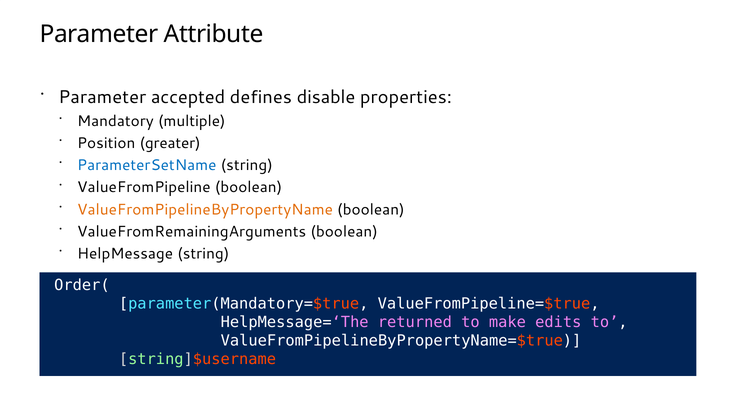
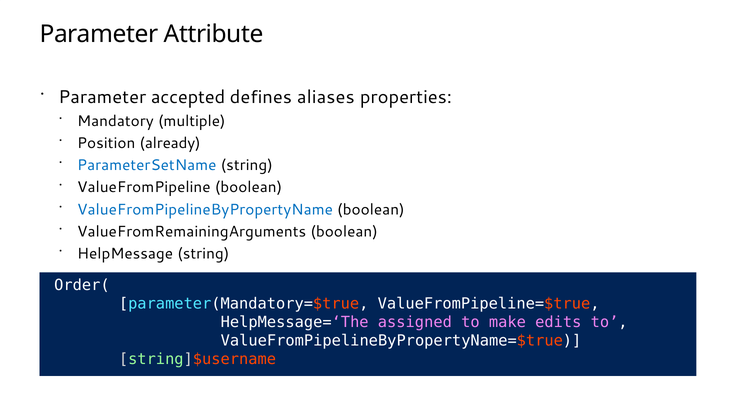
disable: disable -> aliases
greater: greater -> already
ValueFromPipelineByPropertyName colour: orange -> blue
returned: returned -> assigned
